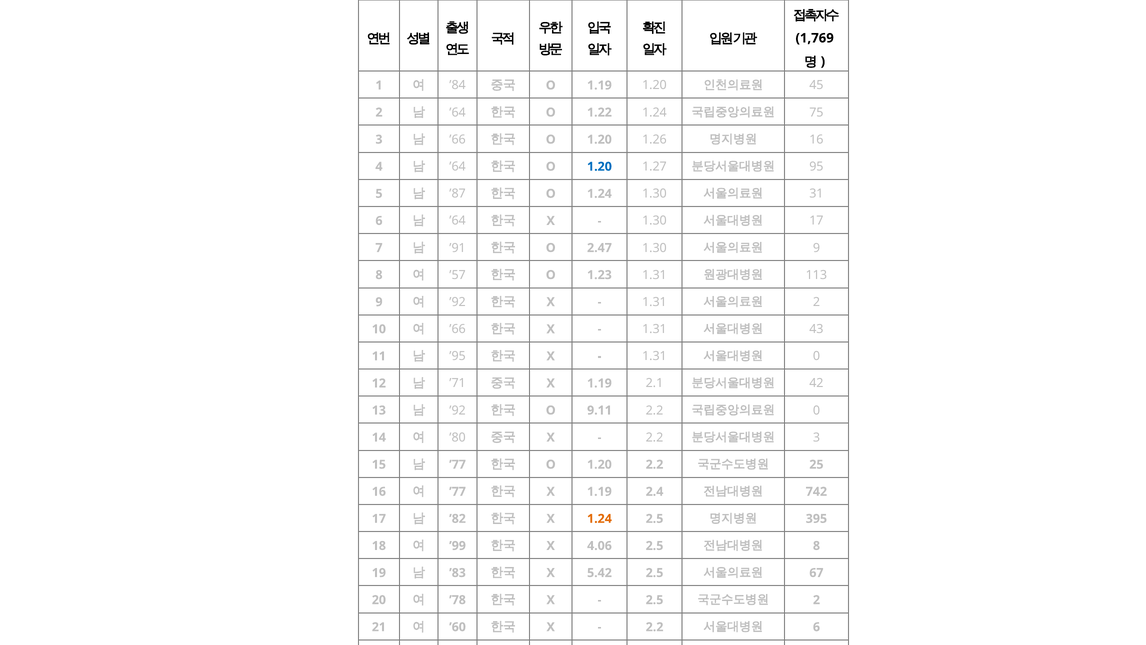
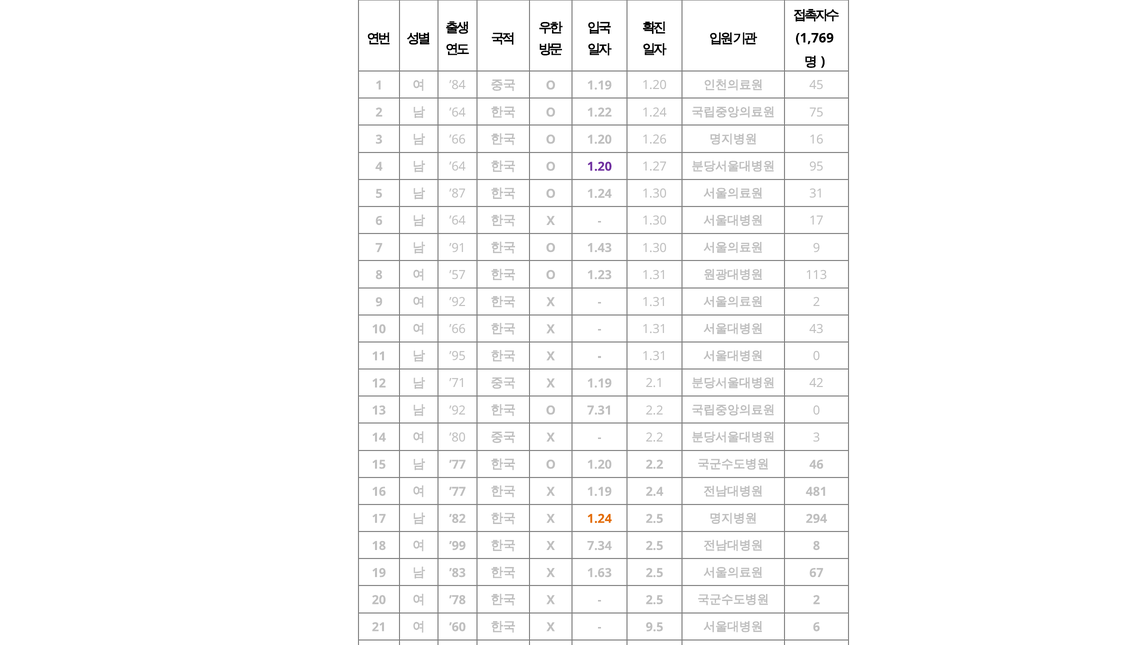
1.20 at (599, 167) colour: blue -> purple
2.47: 2.47 -> 1.43
9.11: 9.11 -> 7.31
25 at (816, 464): 25 -> 46
742: 742 -> 481
395: 395 -> 294
4.06: 4.06 -> 7.34
5.42: 5.42 -> 1.63
2.2 at (655, 627): 2.2 -> 9.5
